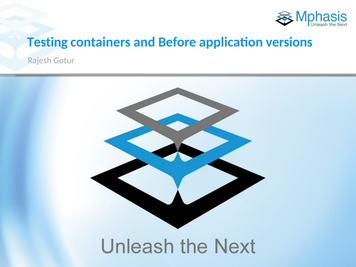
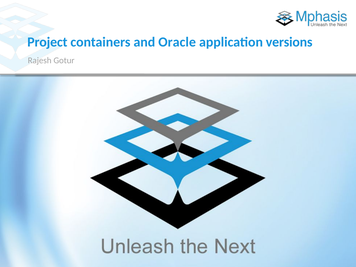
Testing: Testing -> Project
Before: Before -> Oracle
